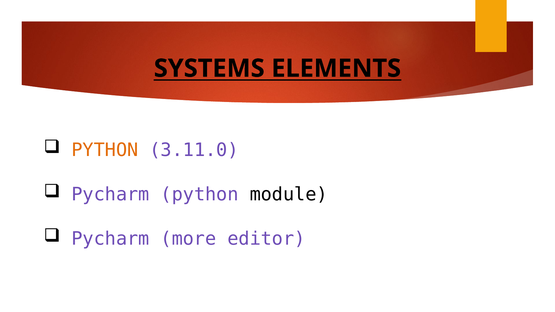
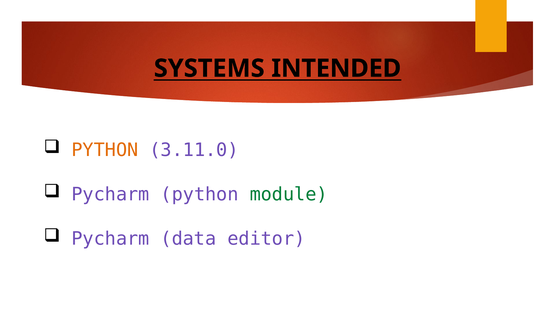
ELEMENTS: ELEMENTS -> INTENDED
module colour: black -> green
more: more -> data
